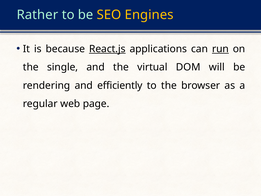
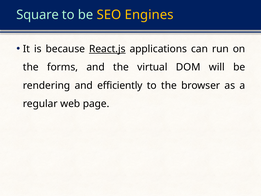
Rather: Rather -> Square
run underline: present -> none
single: single -> forms
